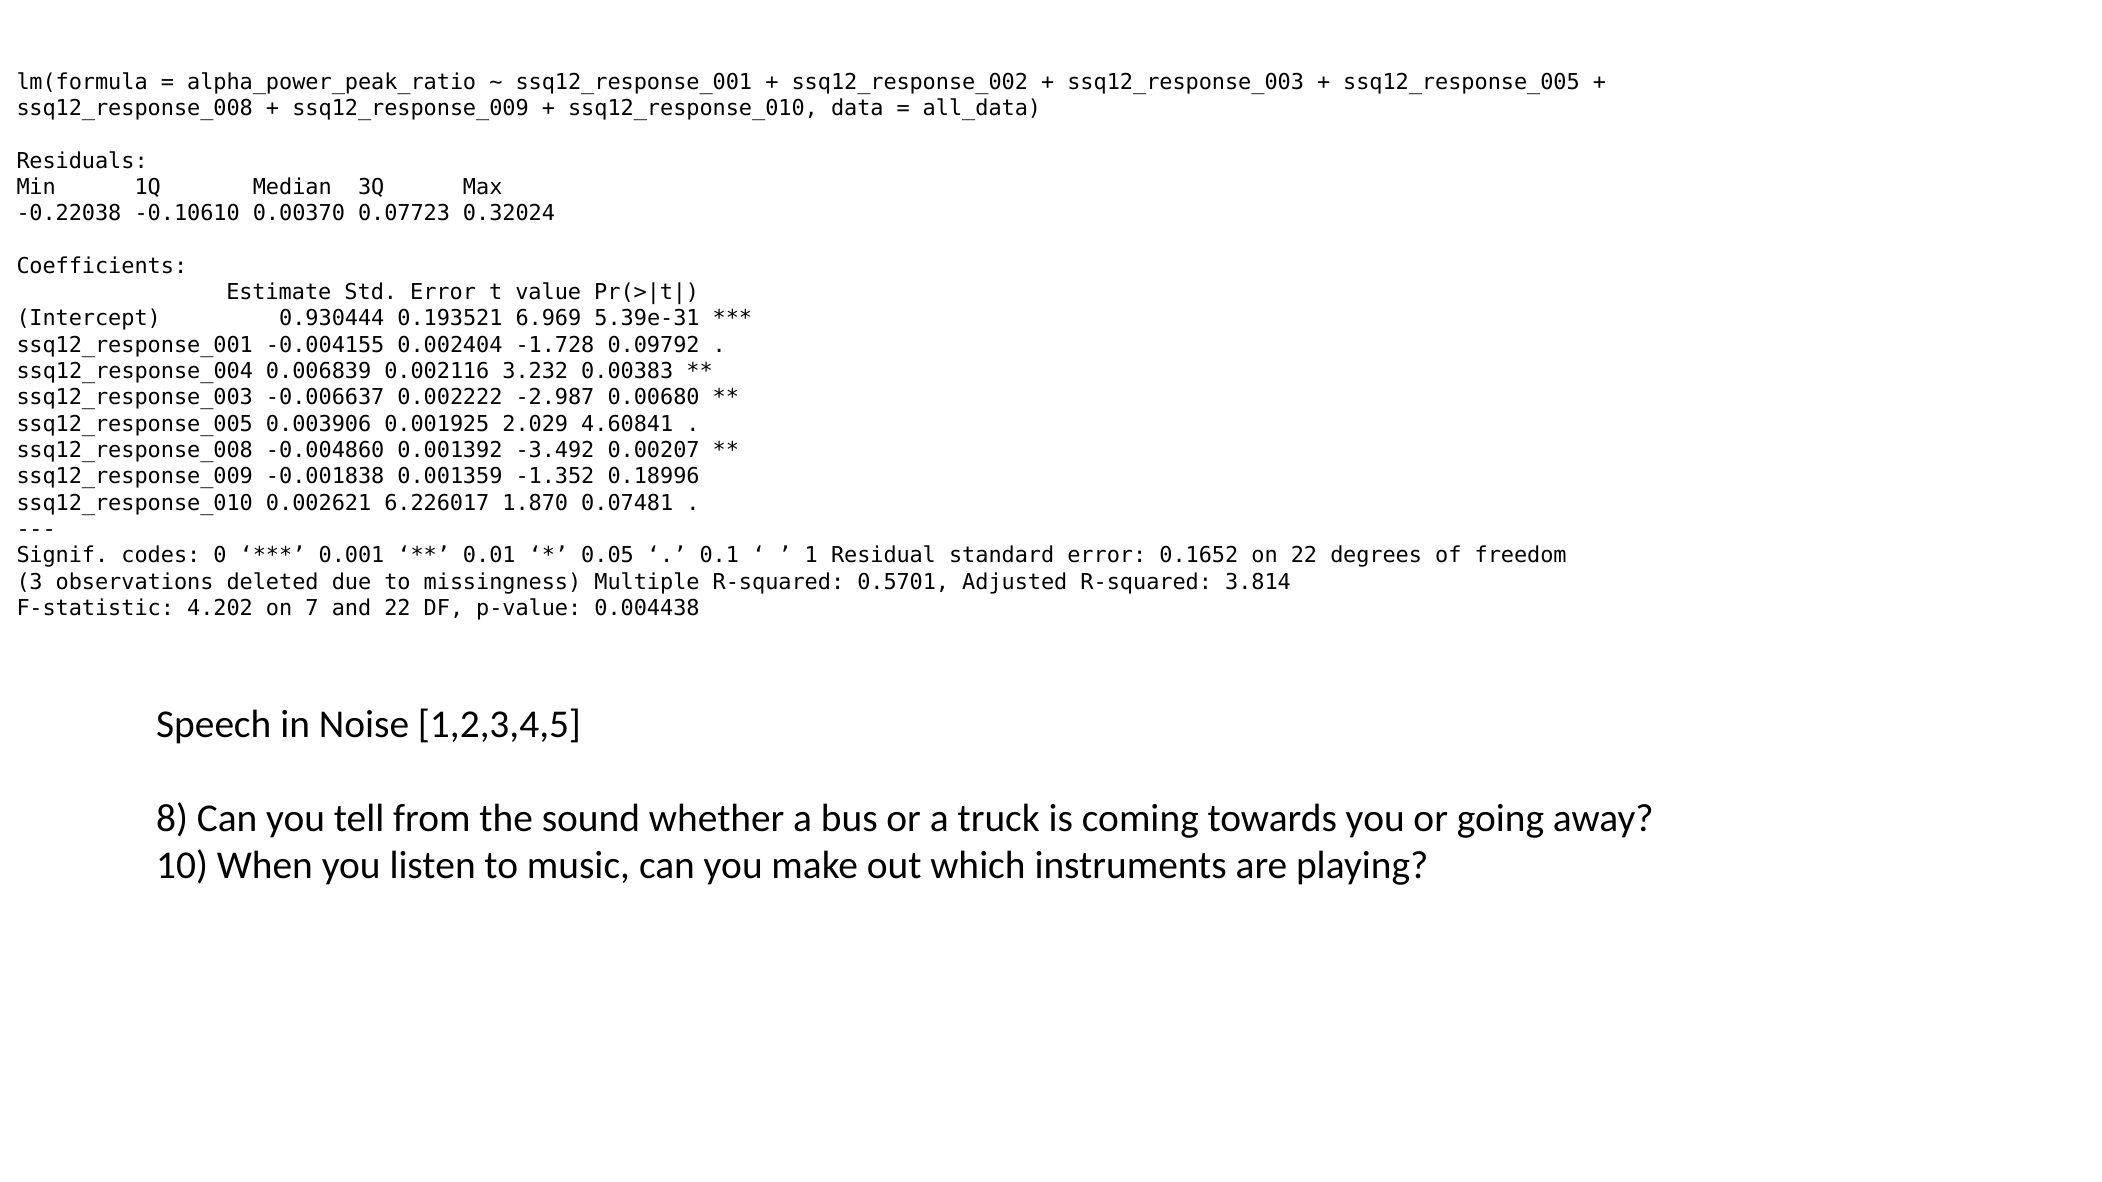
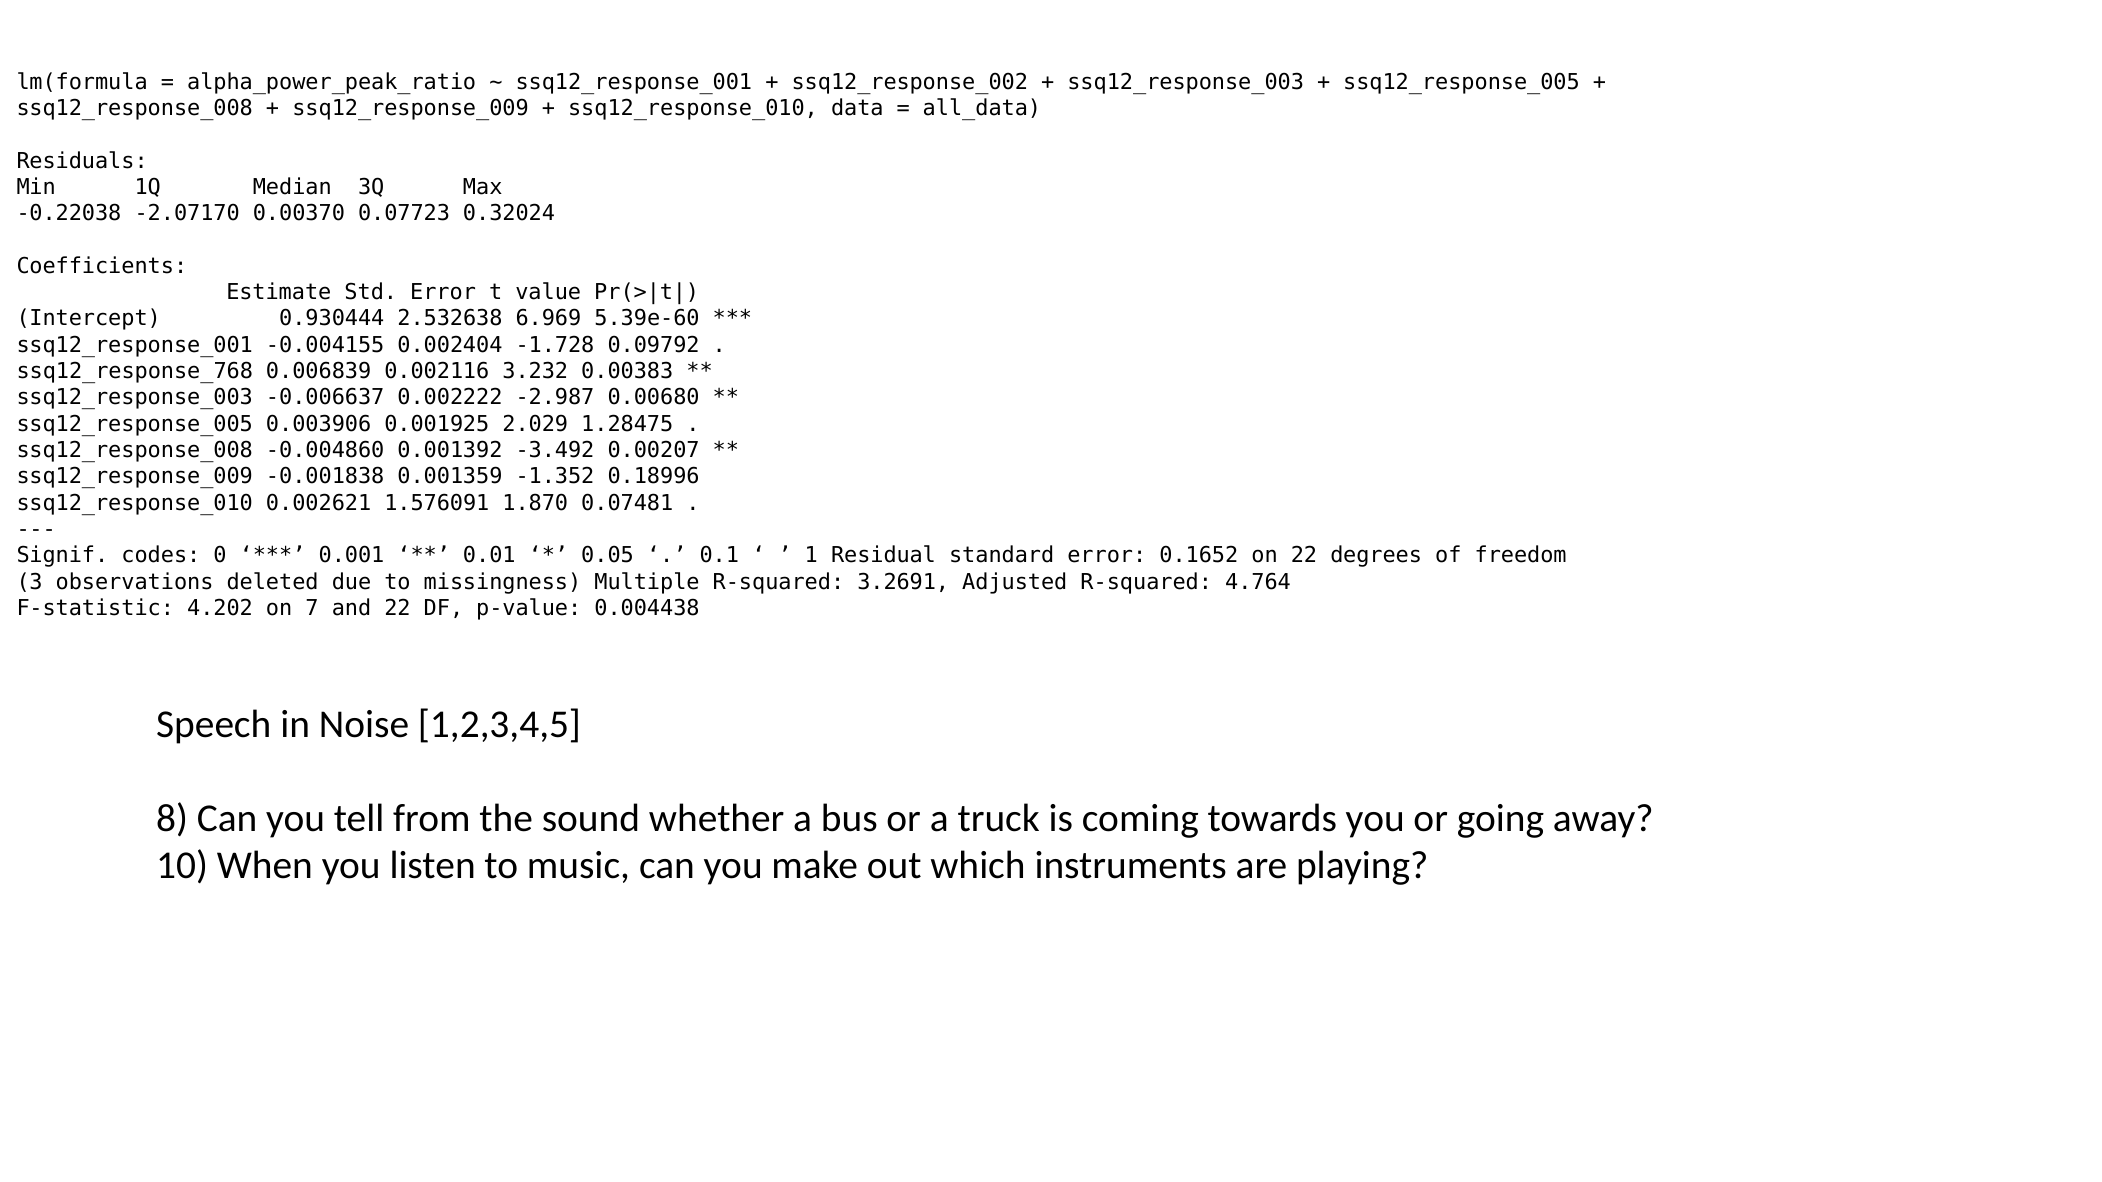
-0.10610: -0.10610 -> -2.07170
0.193521: 0.193521 -> 2.532638
5.39e-31: 5.39e-31 -> 5.39e-60
ssq12_response_004: ssq12_response_004 -> ssq12_response_768
4.60841: 4.60841 -> 1.28475
6.226017: 6.226017 -> 1.576091
0.5701: 0.5701 -> 3.2691
3.814: 3.814 -> 4.764
